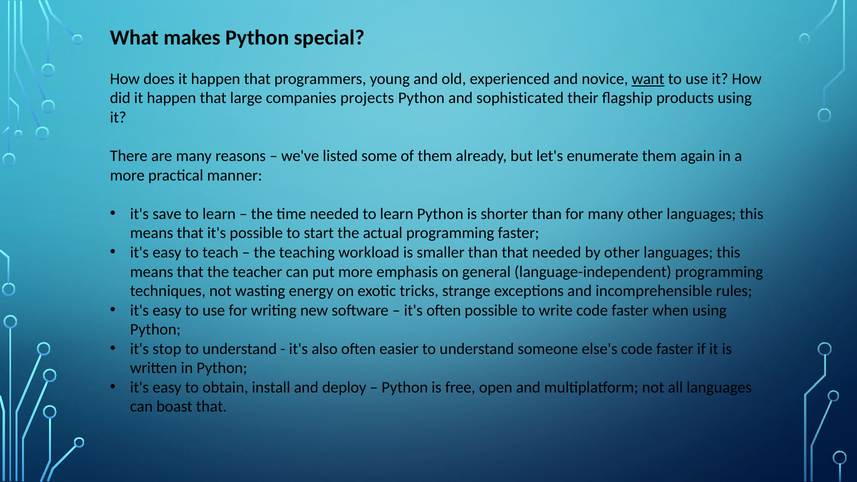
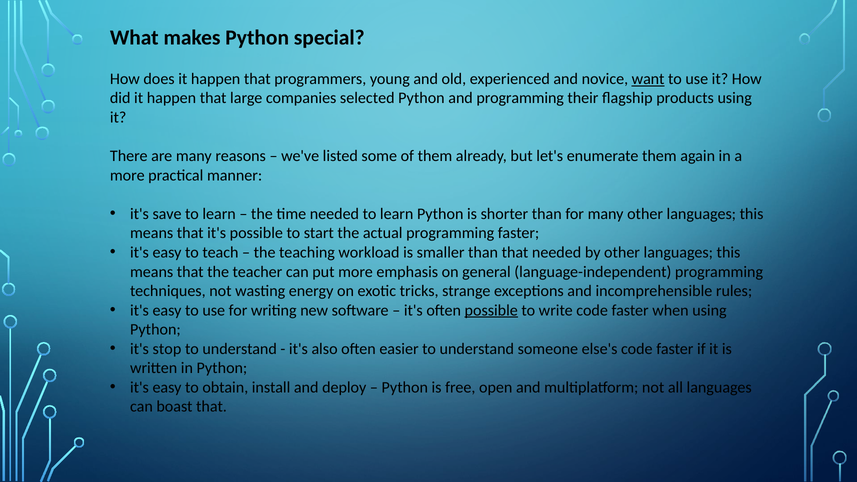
projects: projects -> selected
and sophisticated: sophisticated -> programming
possible at (491, 310) underline: none -> present
